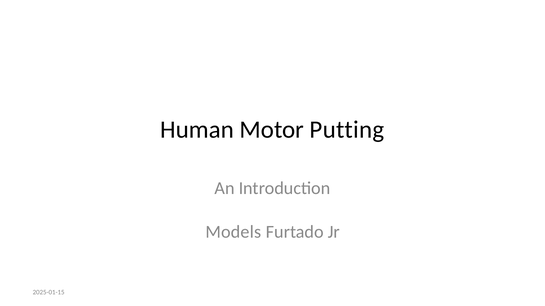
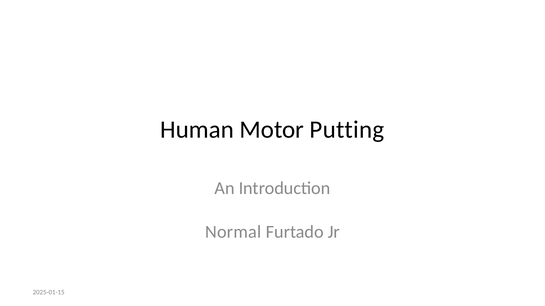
Models: Models -> Normal
